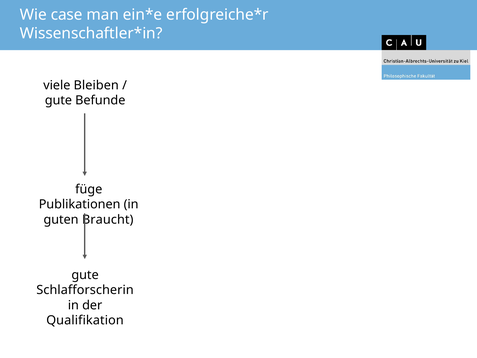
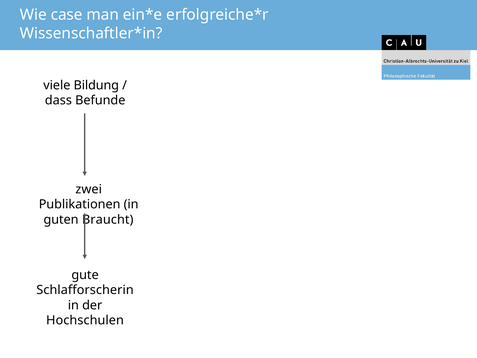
Bleiben: Bleiben -> Bildung
gute at (58, 100): gute -> dass
füge: füge -> zwei
Qualifikation: Qualifikation -> Hochschulen
